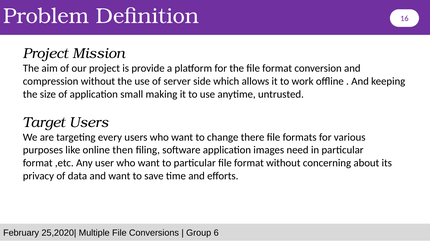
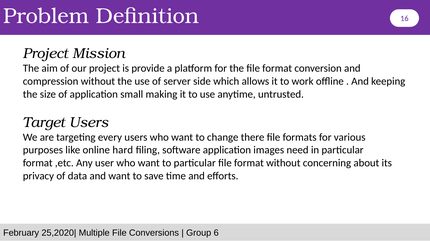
then: then -> hard
